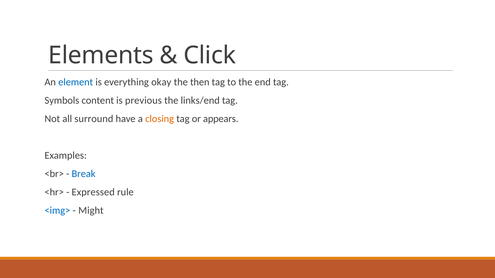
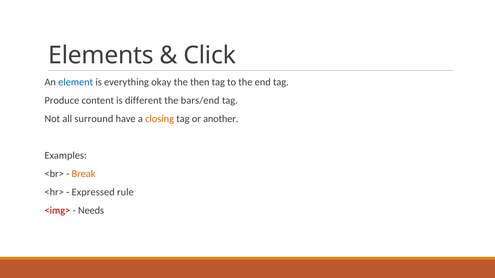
Symbols: Symbols -> Produce
previous: previous -> different
links/end: links/end -> bars/end
appears: appears -> another
Break colour: blue -> orange
<img> colour: blue -> red
Might: Might -> Needs
